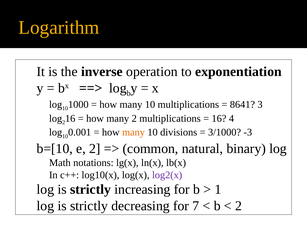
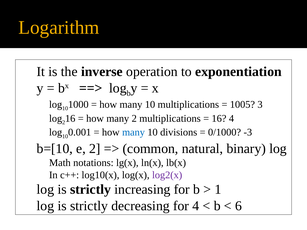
8641: 8641 -> 1005
many at (134, 132) colour: orange -> blue
3/1000: 3/1000 -> 0/1000
for 7: 7 -> 4
2 at (238, 206): 2 -> 6
